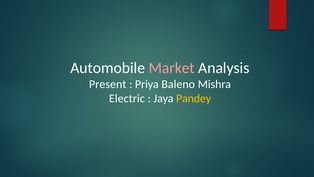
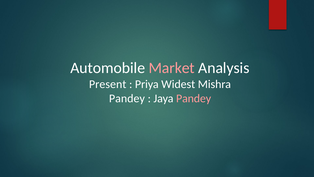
Baleno: Baleno -> Widest
Electric at (127, 98): Electric -> Pandey
Pandey at (194, 98) colour: yellow -> pink
